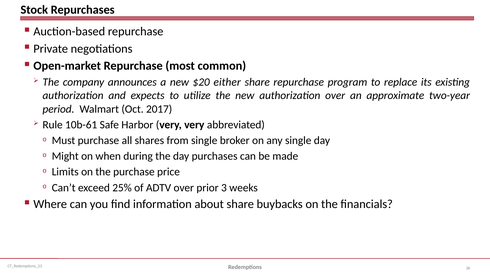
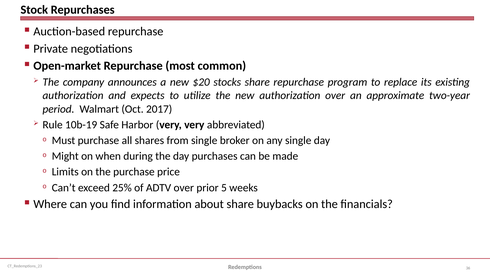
either: either -> stocks
10b-61: 10b-61 -> 10b-19
3: 3 -> 5
